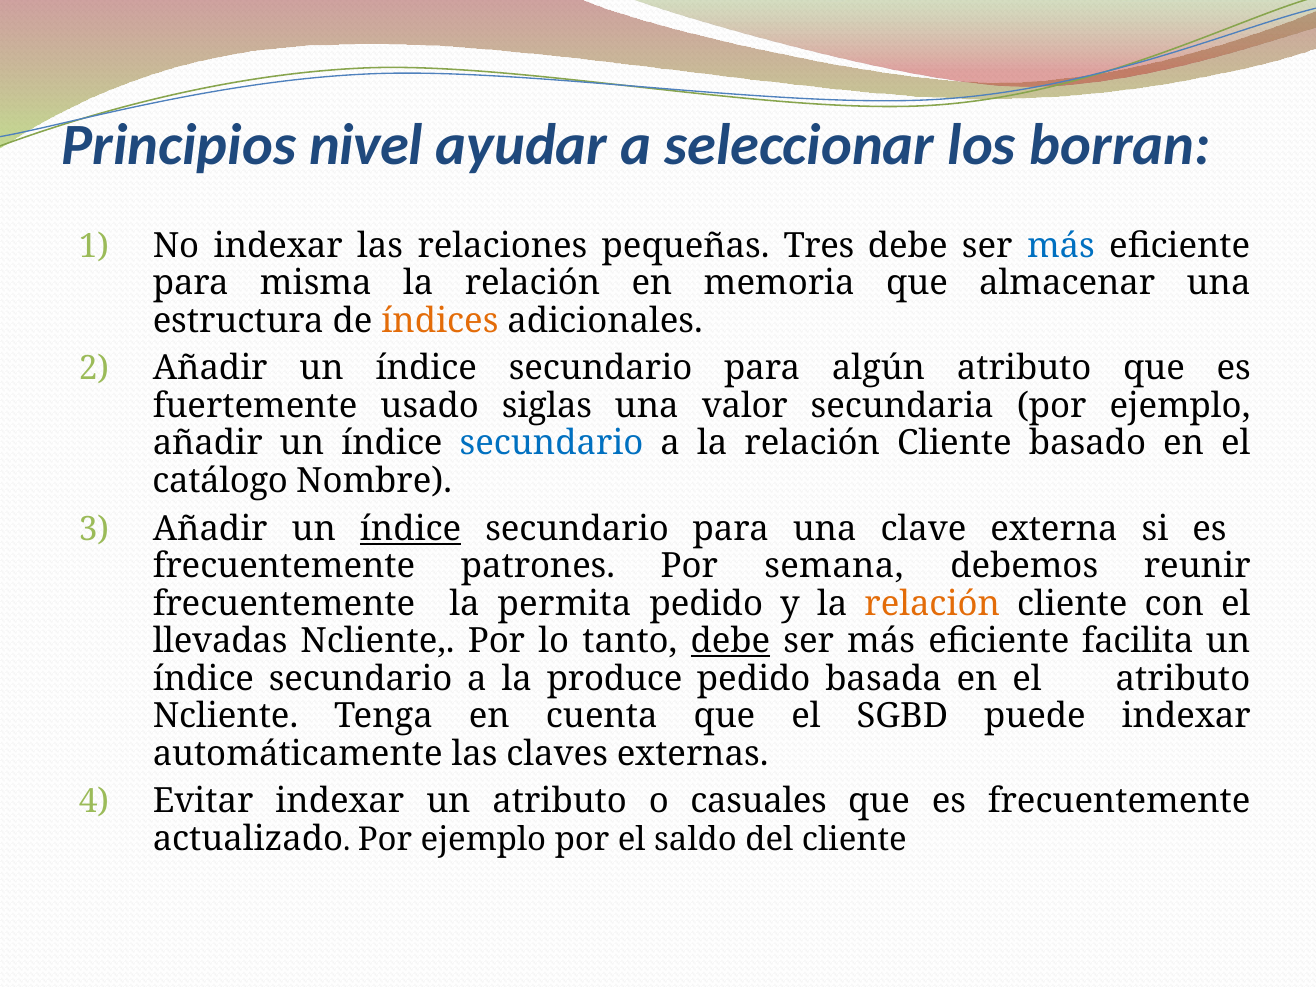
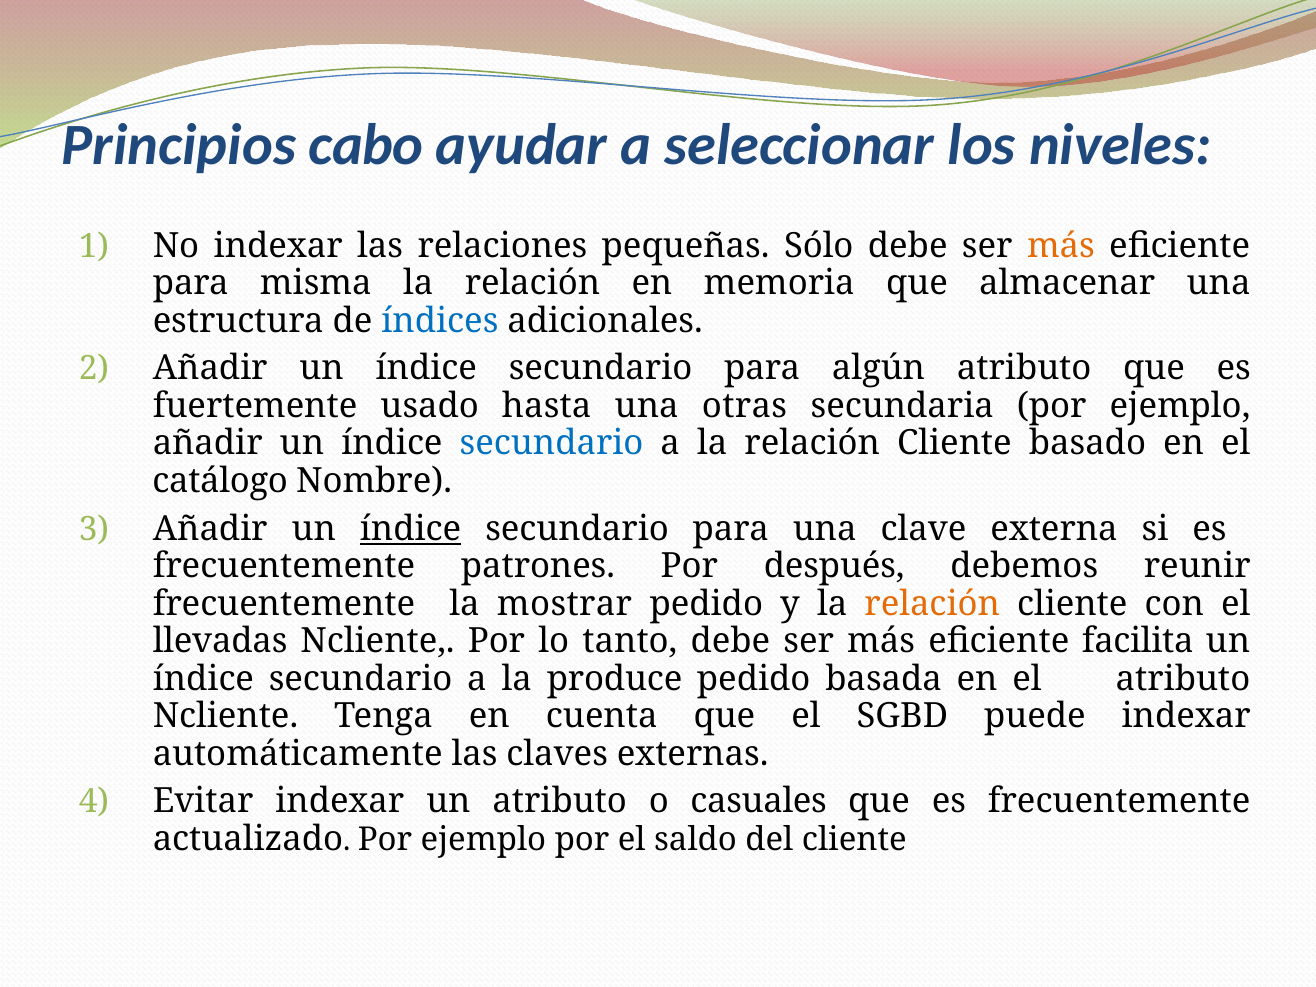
nivel: nivel -> cabo
borran: borran -> niveles
Tres: Tres -> Sólo
más at (1061, 246) colour: blue -> orange
índices colour: orange -> blue
siglas: siglas -> hasta
valor: valor -> otras
semana: semana -> después
permita: permita -> mostrar
debe at (730, 641) underline: present -> none
